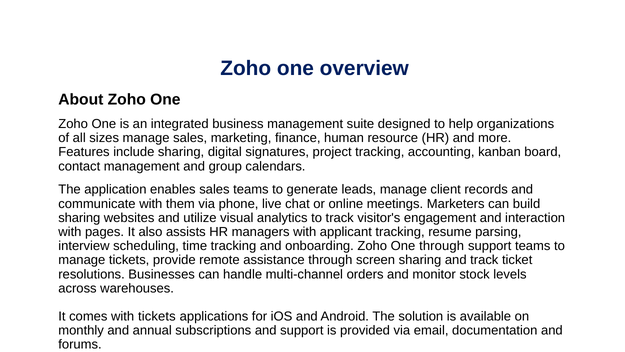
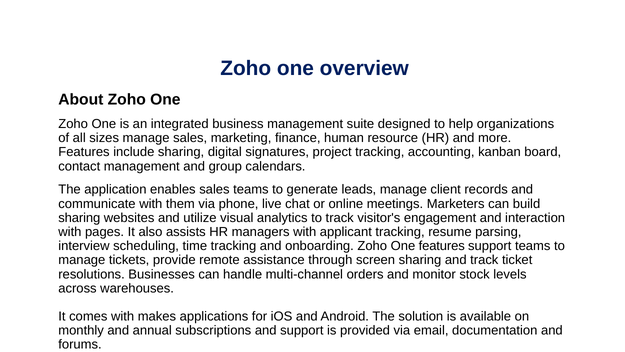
One through: through -> features
with tickets: tickets -> makes
